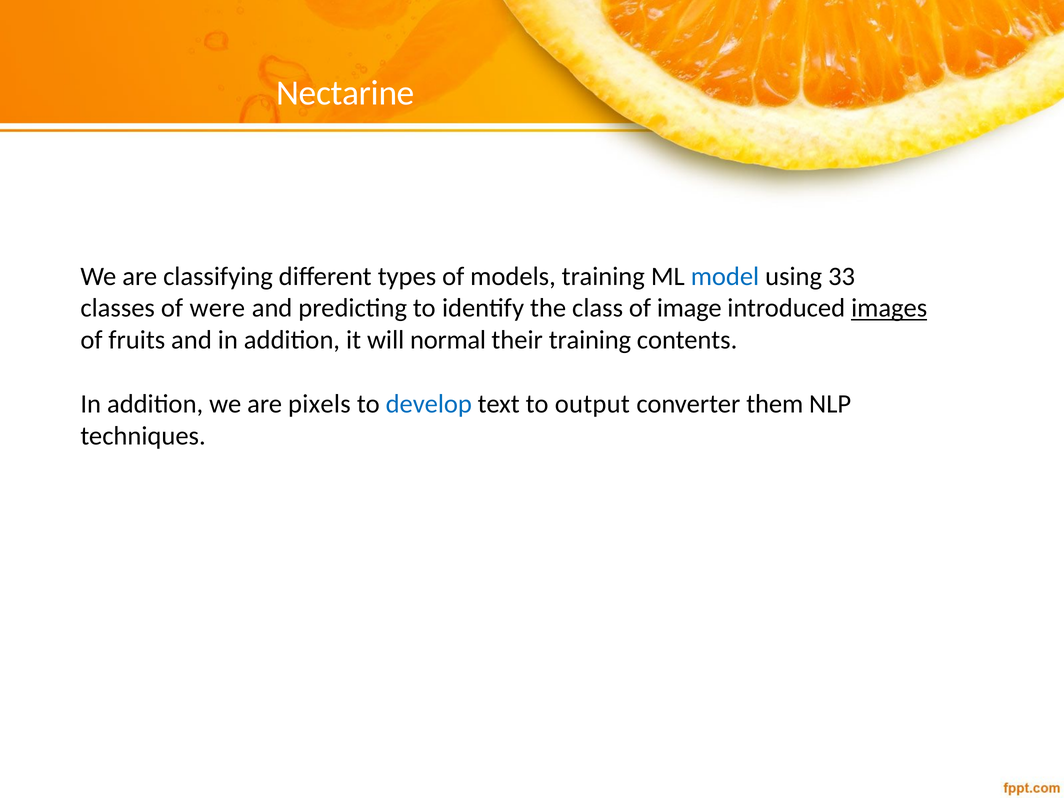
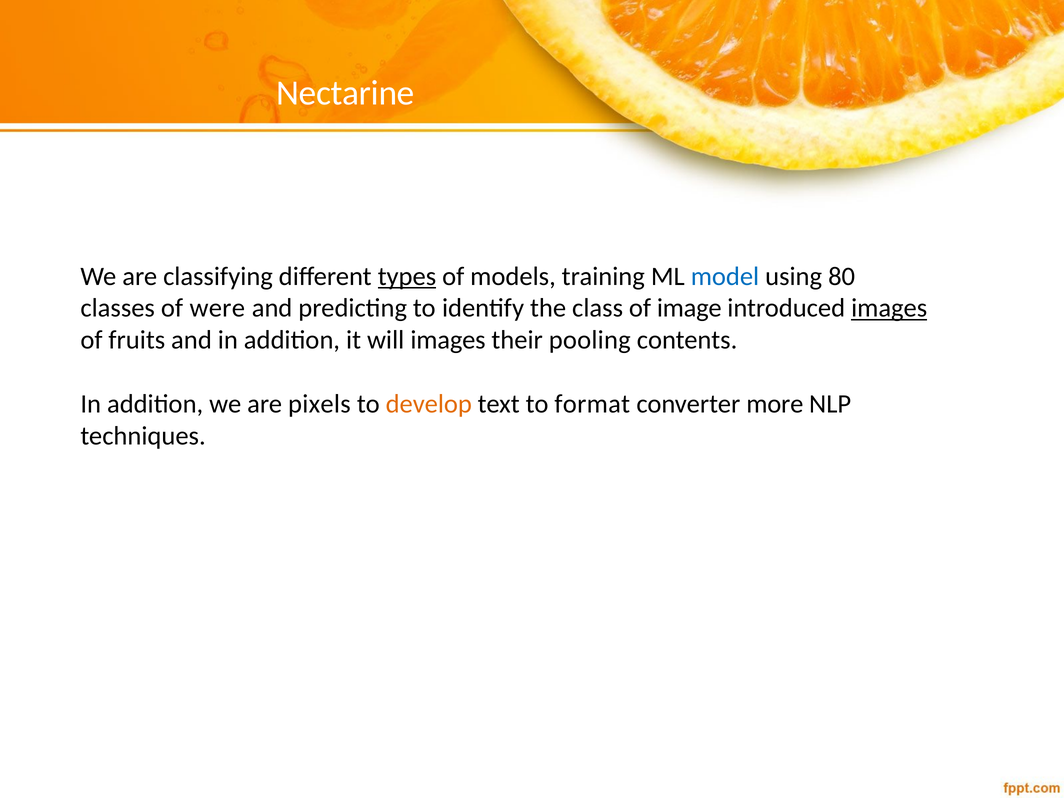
types underline: none -> present
33: 33 -> 80
will normal: normal -> images
their training: training -> pooling
develop colour: blue -> orange
output: output -> format
them: them -> more
